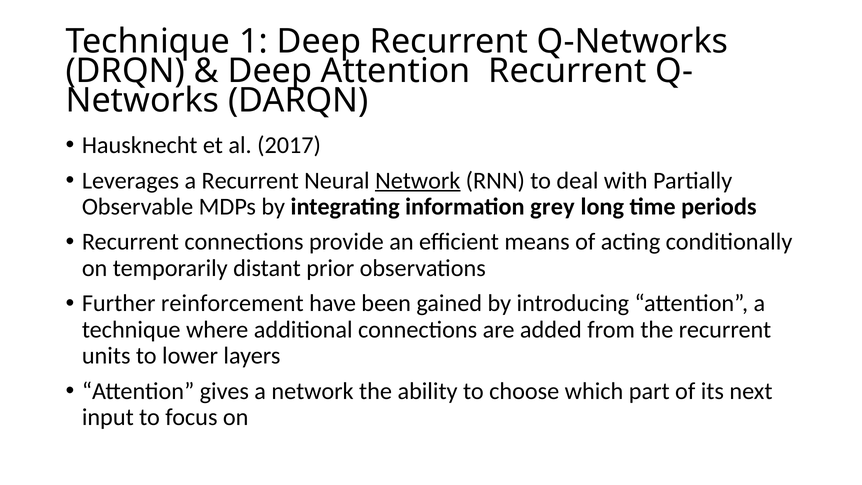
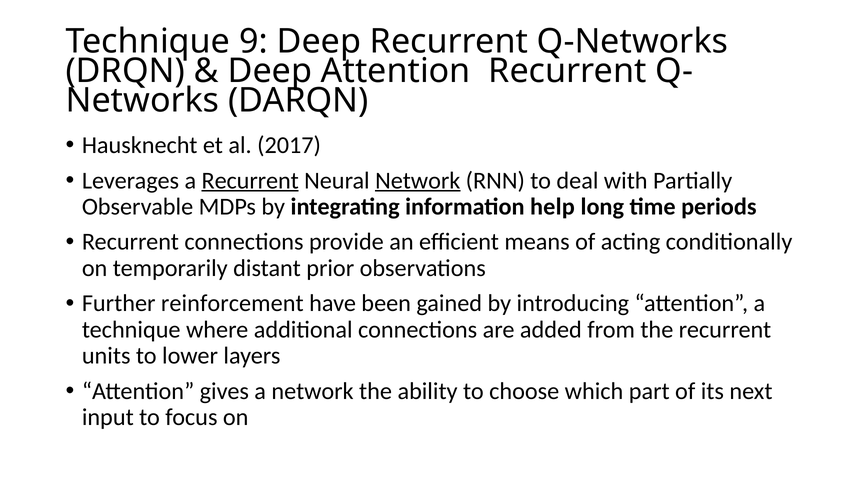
1: 1 -> 9
Recurrent at (250, 180) underline: none -> present
grey: grey -> help
